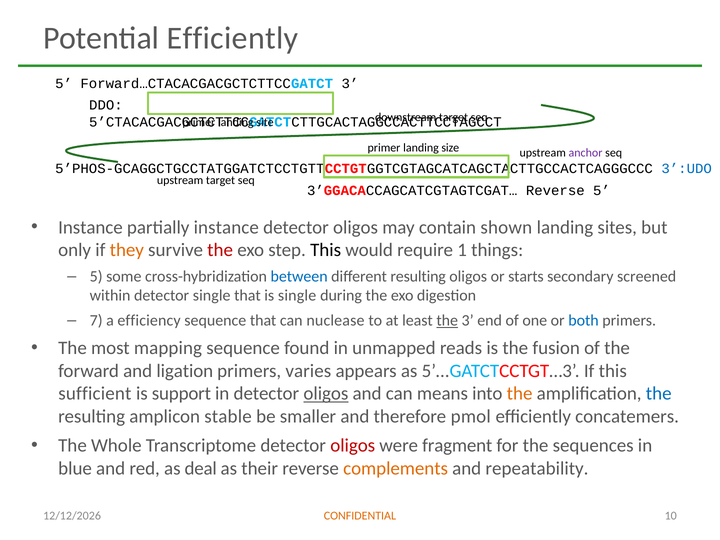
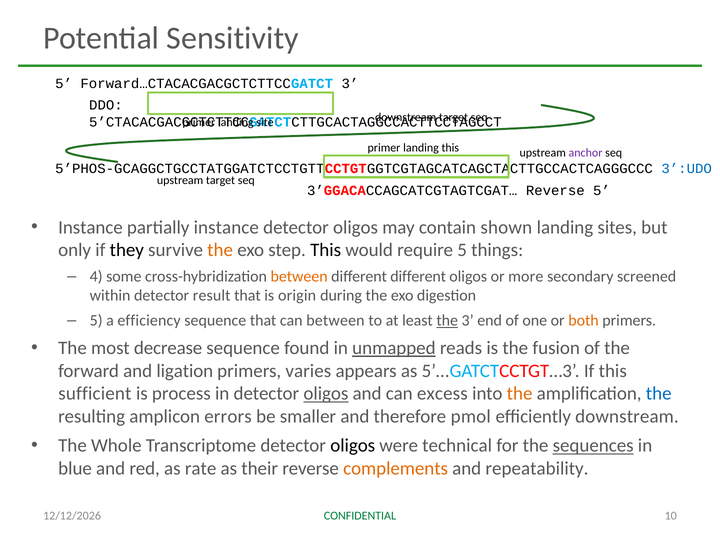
Potential Efficiently: Efficiently -> Sensitivity
landing size: size -> this
they colour: orange -> black
the at (220, 250) colour: red -> orange
require 1: 1 -> 5
5 at (96, 277): 5 -> 4
between at (299, 277) colour: blue -> orange
different resulting: resulting -> different
starts: starts -> more
detector single: single -> result
is single: single -> origin
7 at (96, 321): 7 -> 5
can nuclease: nuclease -> between
both colour: blue -> orange
mapping: mapping -> decrease
unmapped underline: none -> present
support: support -> process
means: means -> excess
stable: stable -> errors
efficiently concatemers: concatemers -> downstream
oligos at (353, 446) colour: red -> black
fragment: fragment -> technical
sequences underline: none -> present
deal: deal -> rate
CONFIDENTIAL colour: orange -> green
